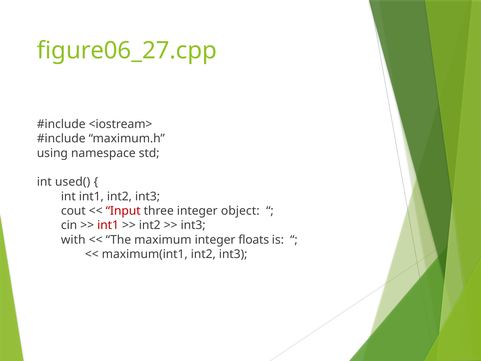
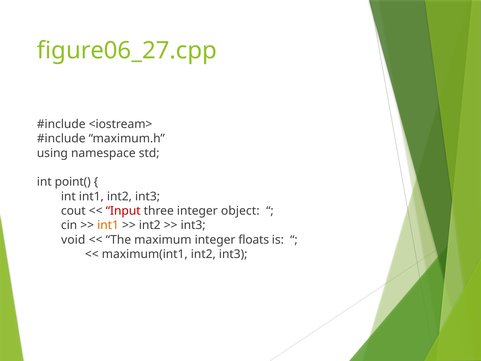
used(: used( -> point(
int1 at (108, 225) colour: red -> orange
with: with -> void
